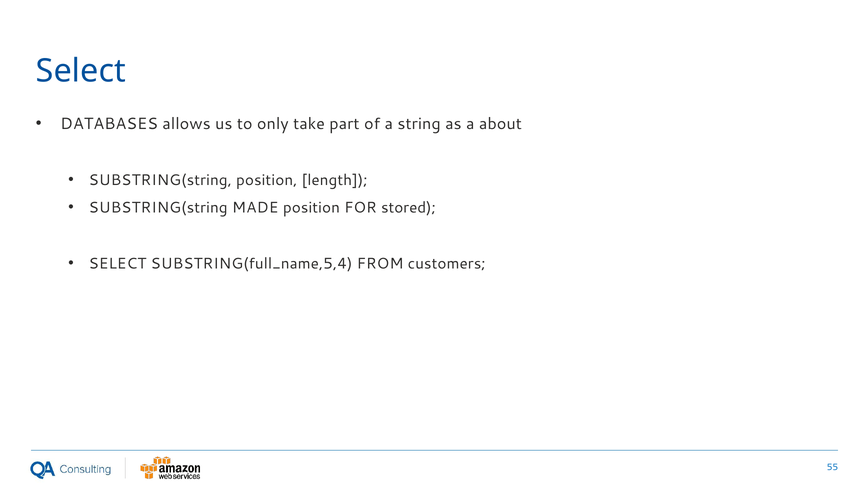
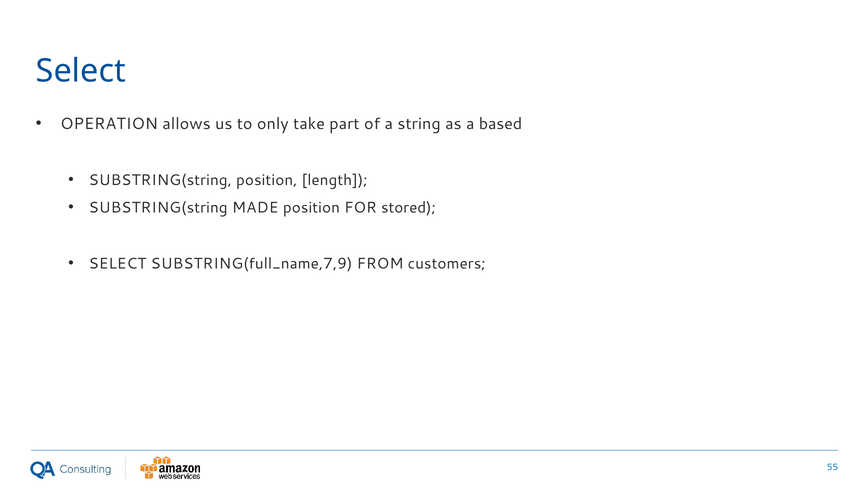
DATABASES: DATABASES -> OPERATION
about: about -> based
SUBSTRING(full_name,5,4: SUBSTRING(full_name,5,4 -> SUBSTRING(full_name,7,9
